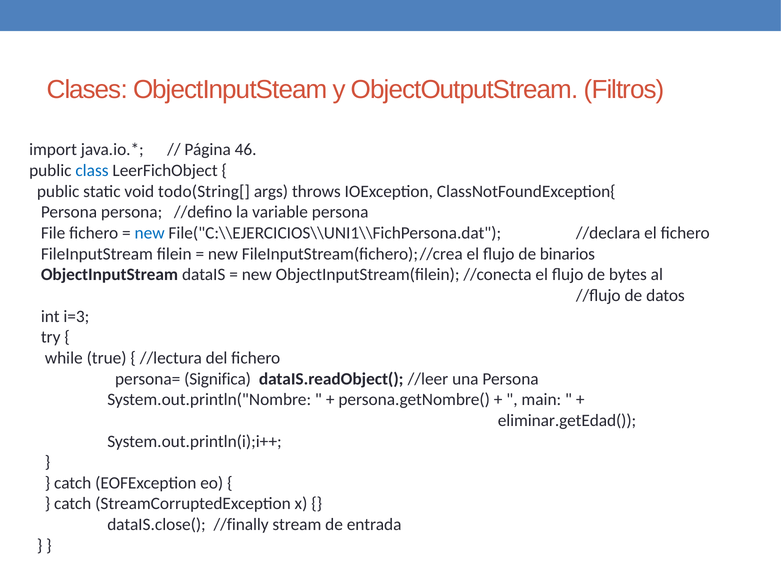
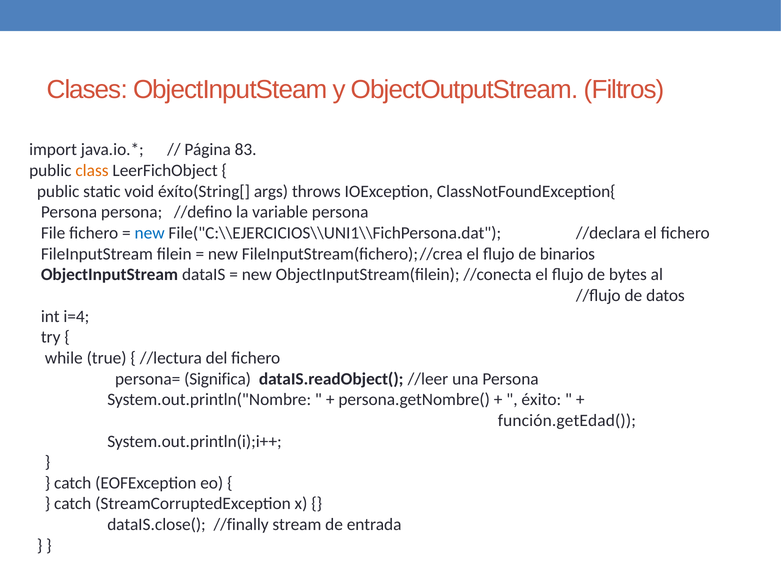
46: 46 -> 83
class colour: blue -> orange
todo(String[: todo(String[ -> éxíto(String[
i=3: i=3 -> i=4
main: main -> éxito
eliminar.getEdad(: eliminar.getEdad( -> función.getEdad(
